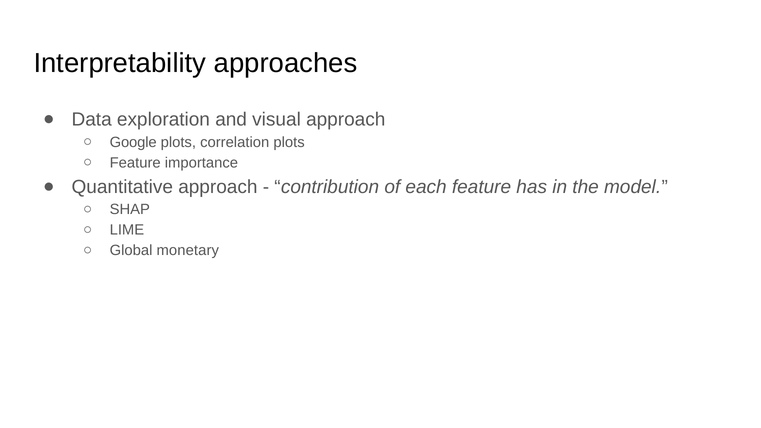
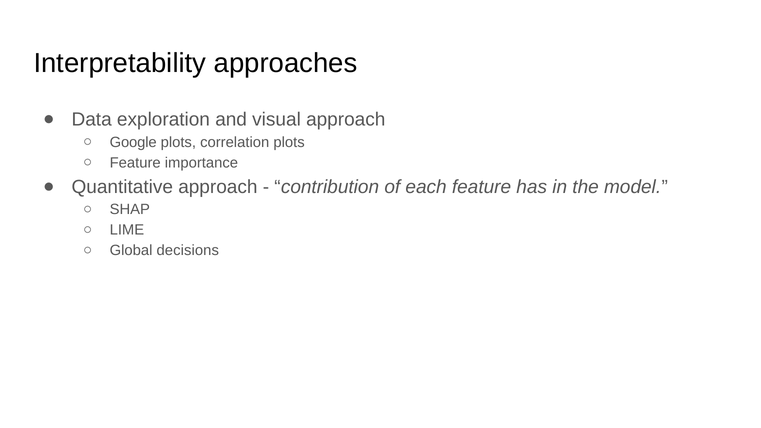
monetary: monetary -> decisions
